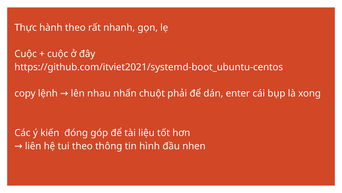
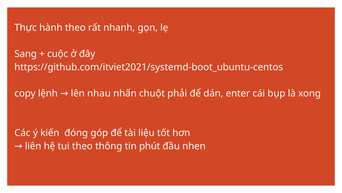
Cuộc at (26, 54): Cuộc -> Sang
hình: hình -> phút
